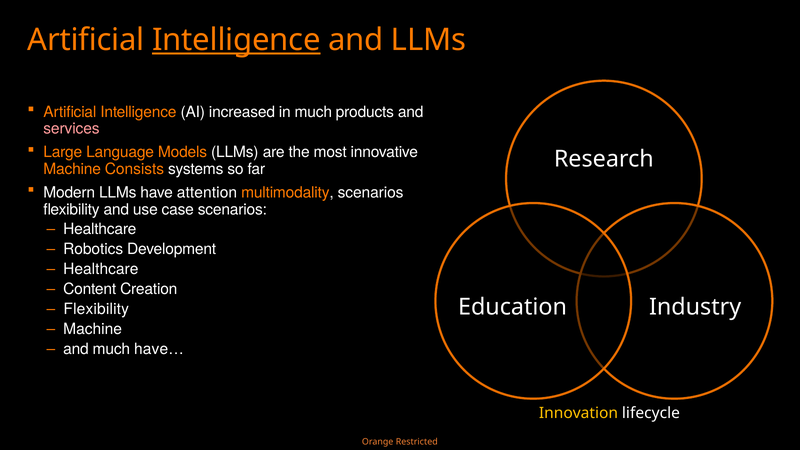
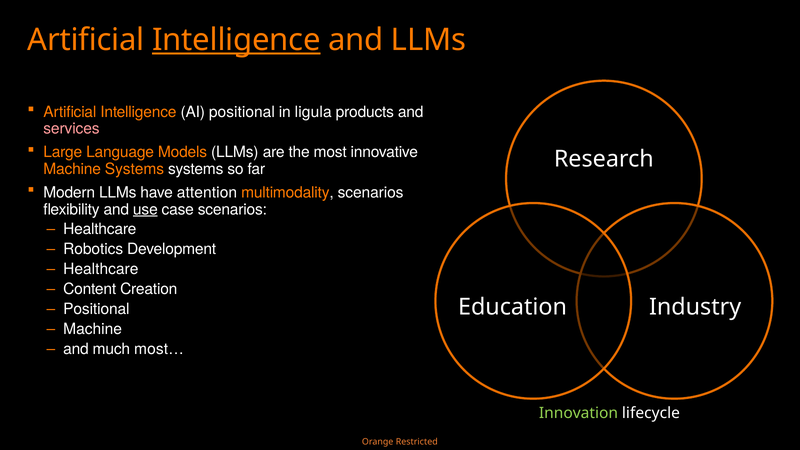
AI increased: increased -> positional
in much: much -> ligula
Machine Consists: Consists -> Systems
use underline: none -> present
Flexibility at (96, 309): Flexibility -> Positional
have…: have… -> most…
Innovation colour: yellow -> light green
